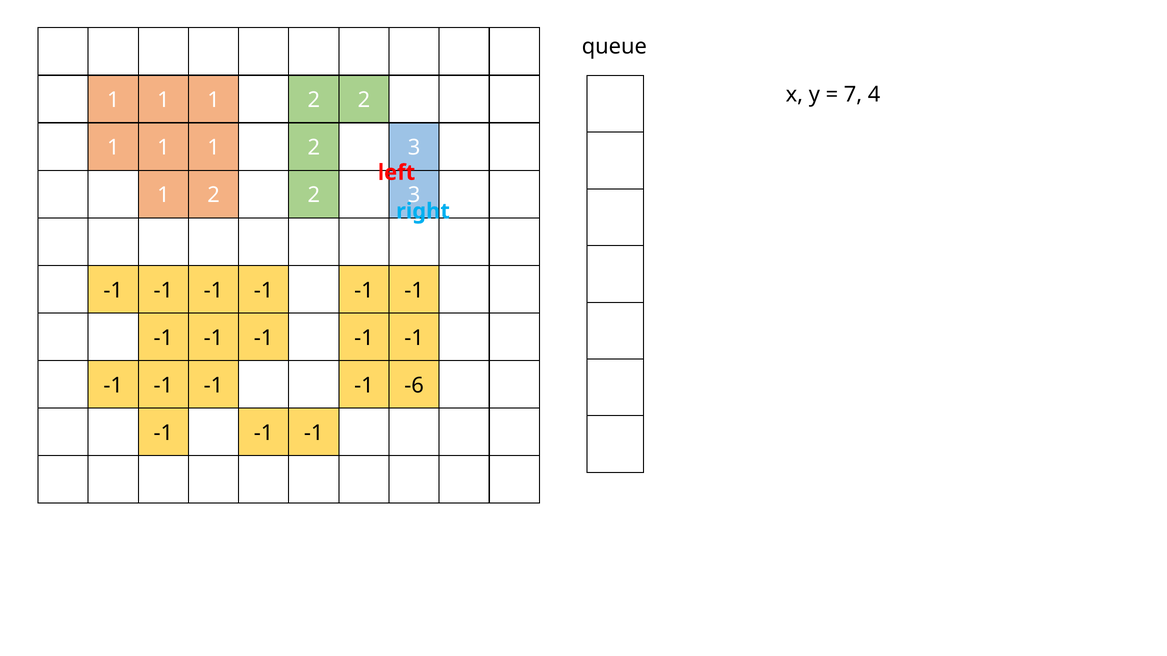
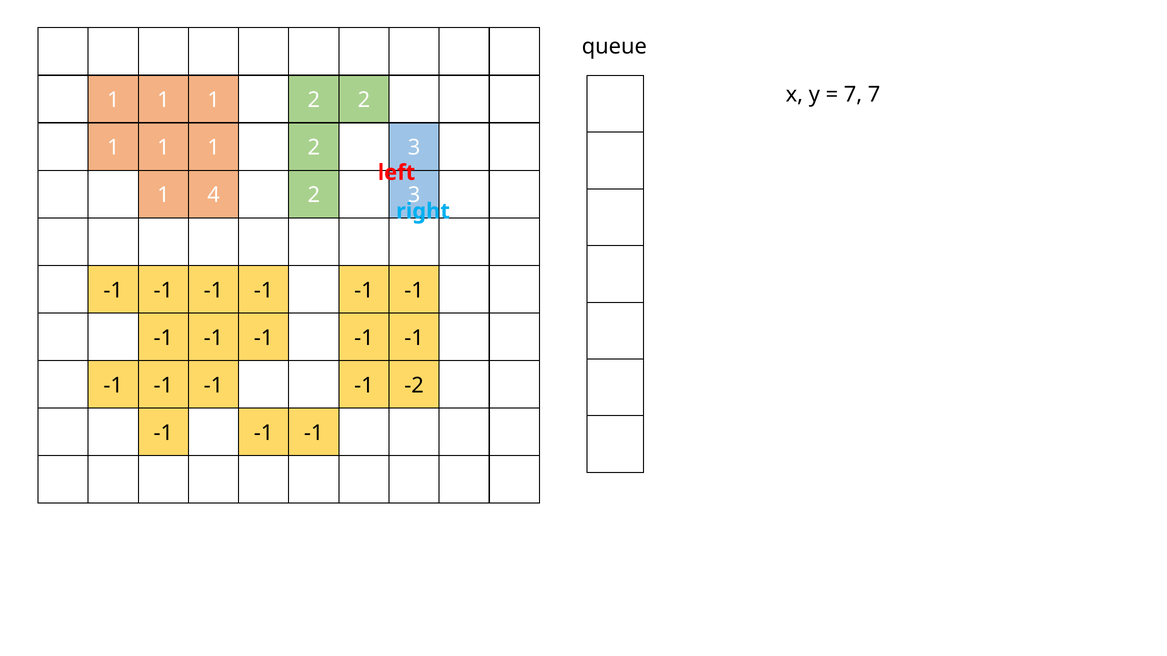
7 4: 4 -> 7
2 at (214, 195): 2 -> 4
-6: -6 -> -2
